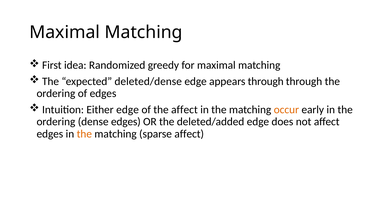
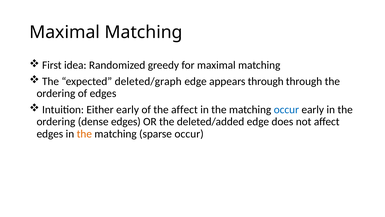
deleted/dense: deleted/dense -> deleted/graph
Either edge: edge -> early
occur at (286, 109) colour: orange -> blue
sparse affect: affect -> occur
